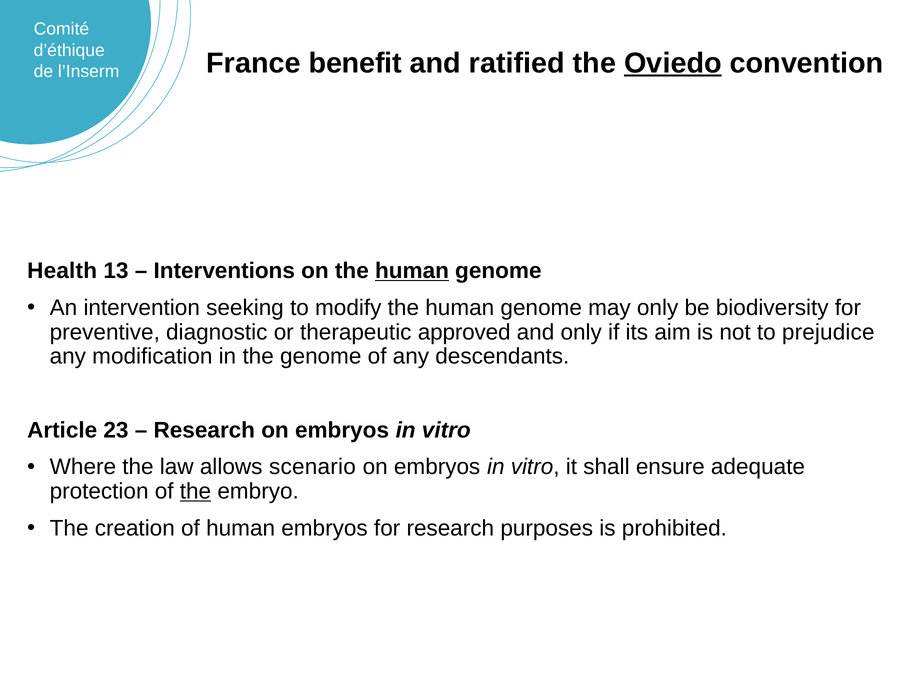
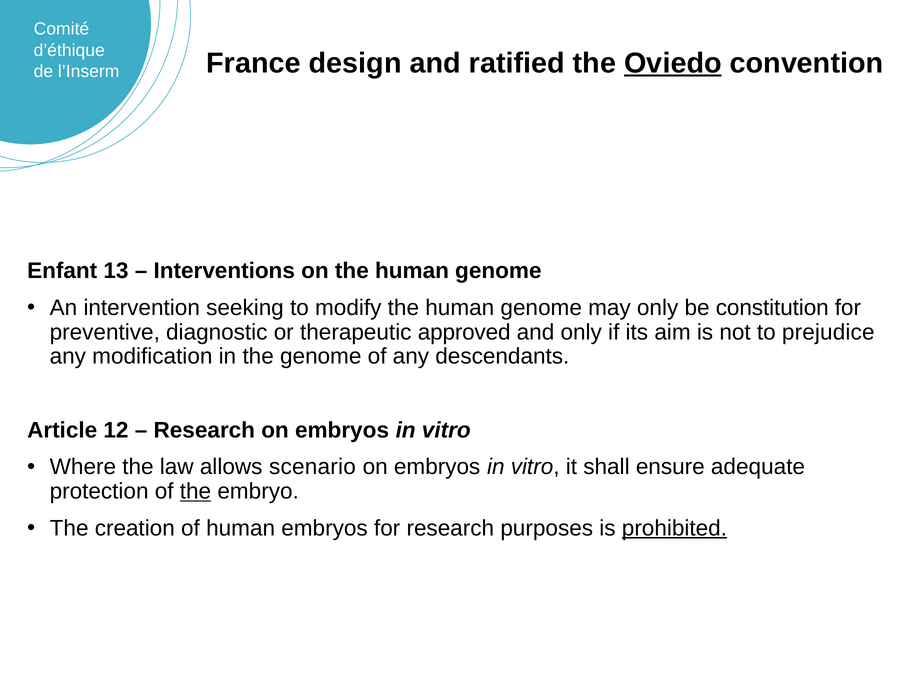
benefit: benefit -> design
Health: Health -> Enfant
human at (412, 271) underline: present -> none
biodiversity: biodiversity -> constitution
23: 23 -> 12
prohibited underline: none -> present
